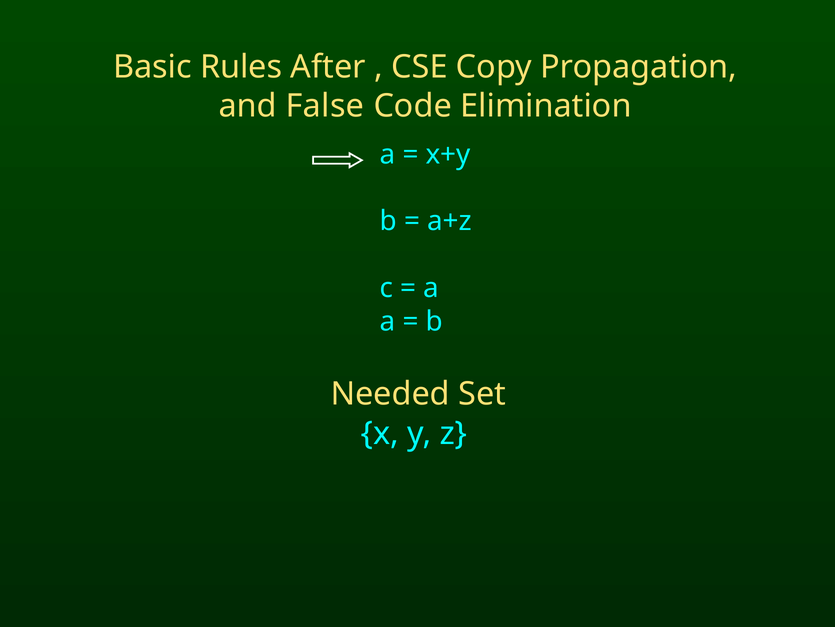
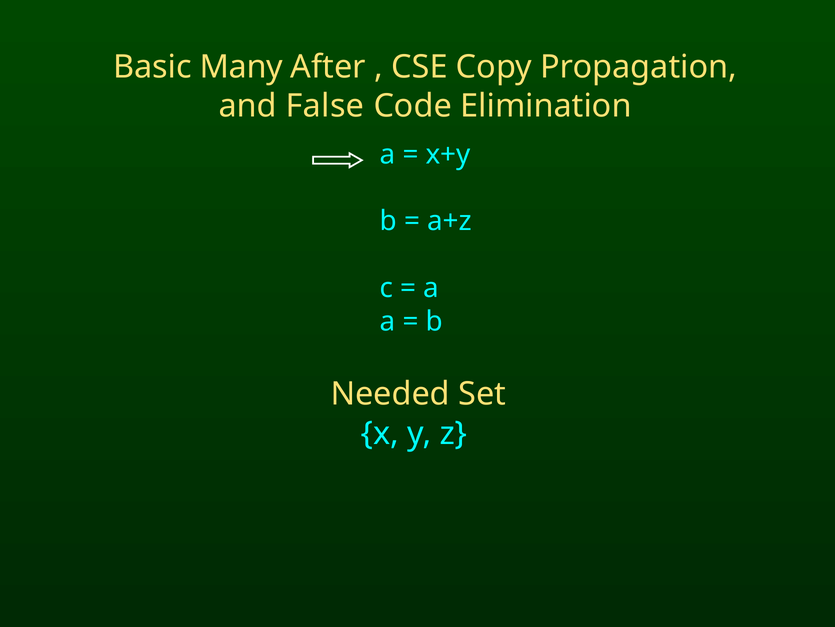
Rules: Rules -> Many
